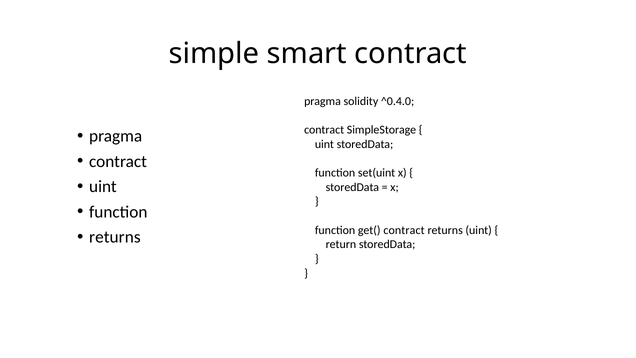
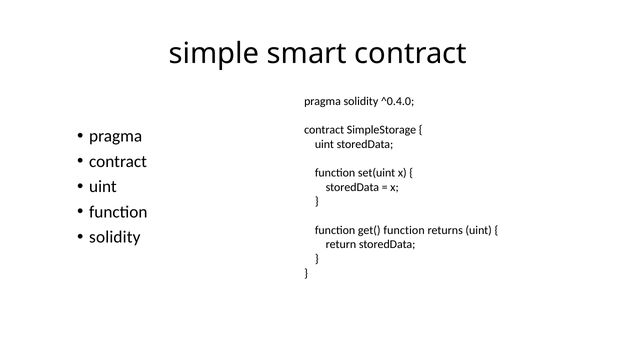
get( contract: contract -> function
returns at (115, 237): returns -> solidity
